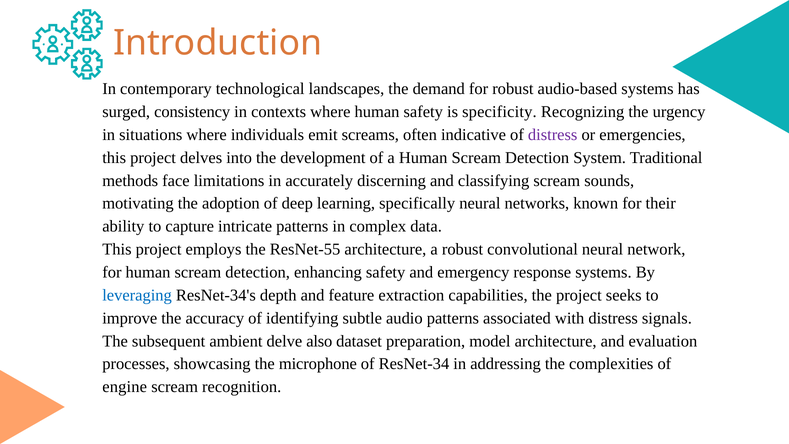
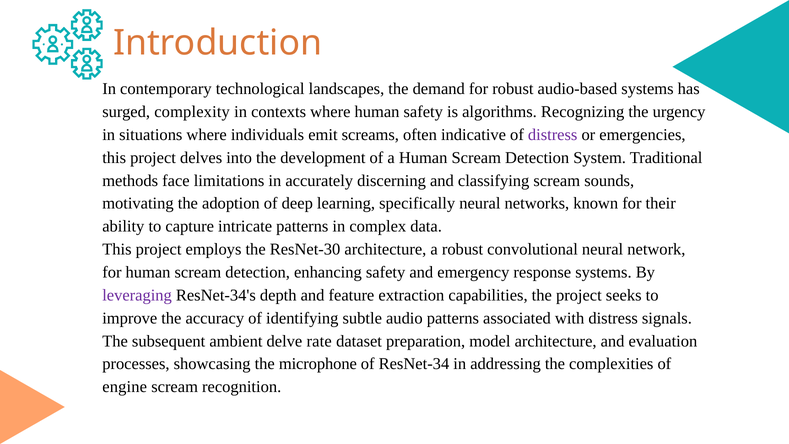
consistency: consistency -> complexity
specificity: specificity -> algorithms
ResNet-55: ResNet-55 -> ResNet-30
leveraging colour: blue -> purple
also: also -> rate
